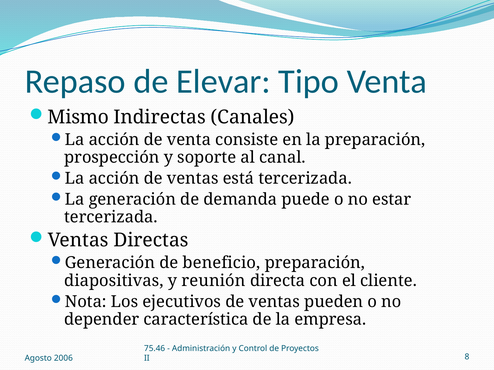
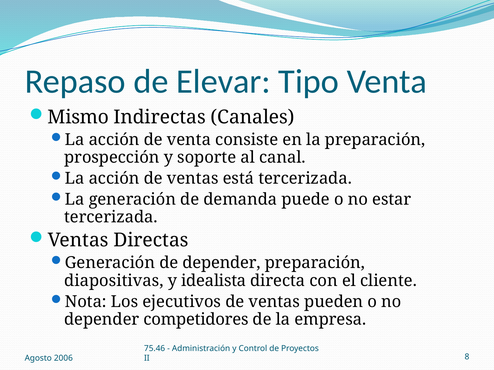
de beneficio: beneficio -> depender
reunión: reunión -> idealista
característica: característica -> competidores
